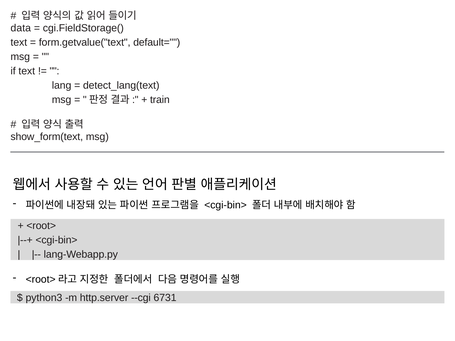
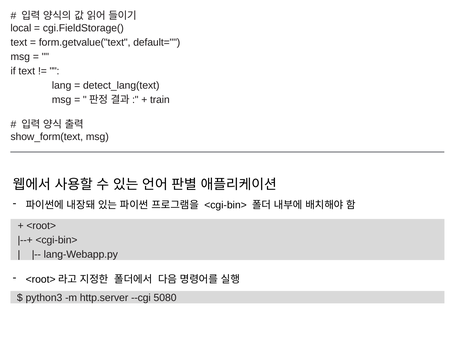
data: data -> local
6731: 6731 -> 5080
